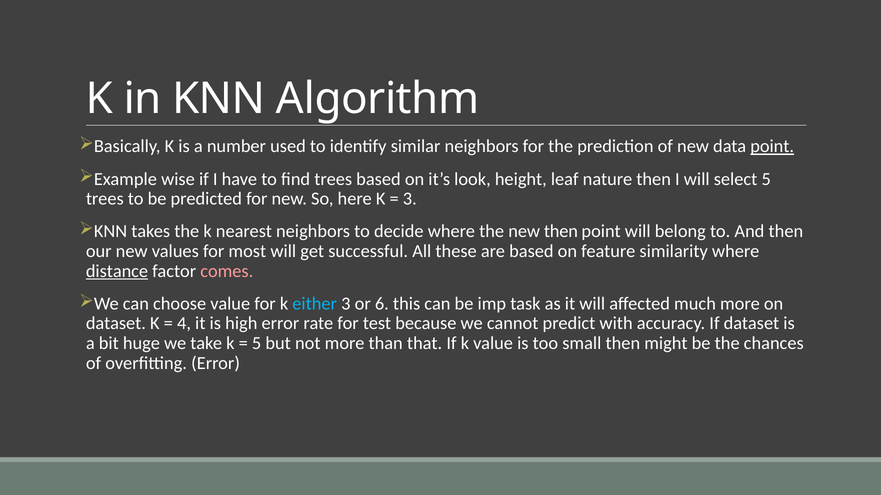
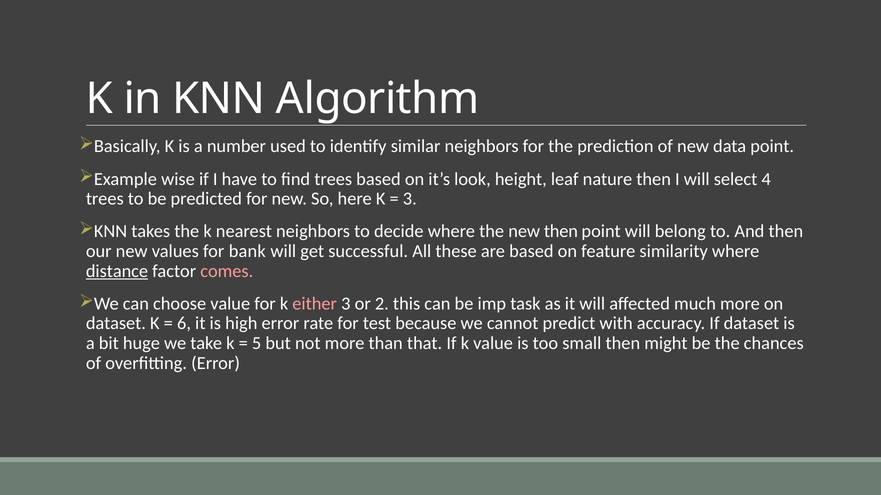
point at (772, 146) underline: present -> none
select 5: 5 -> 4
most: most -> bank
either colour: light blue -> pink
6: 6 -> 2
4: 4 -> 6
